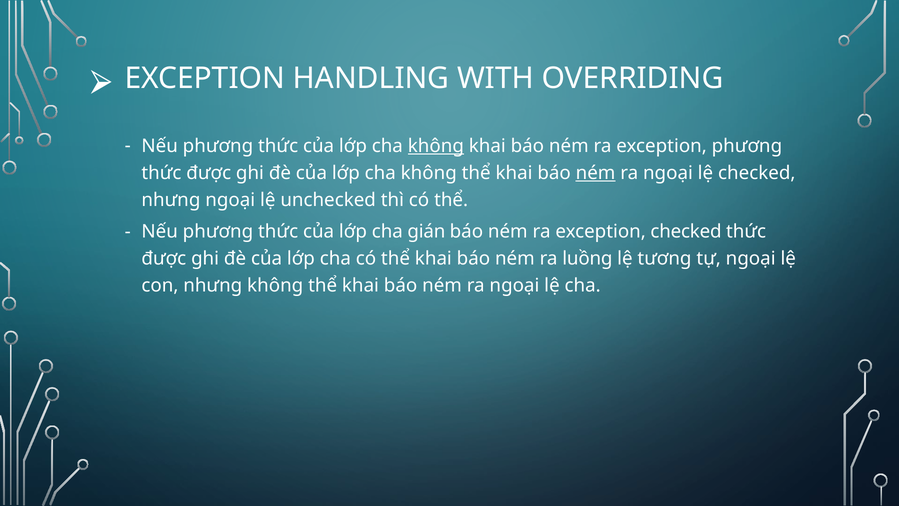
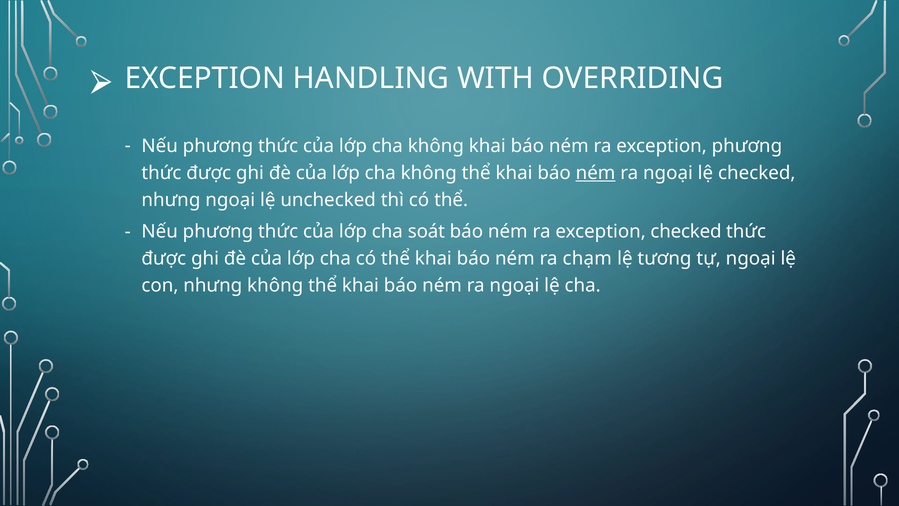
không at (436, 146) underline: present -> none
gián: gián -> soát
luồng: luồng -> chạm
